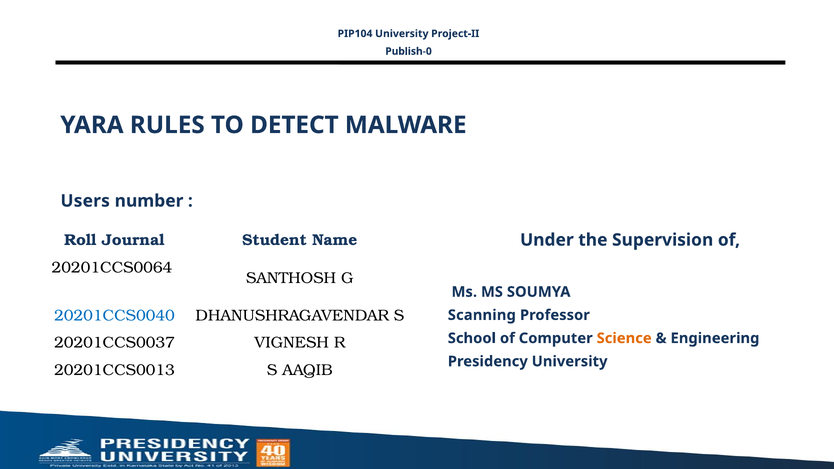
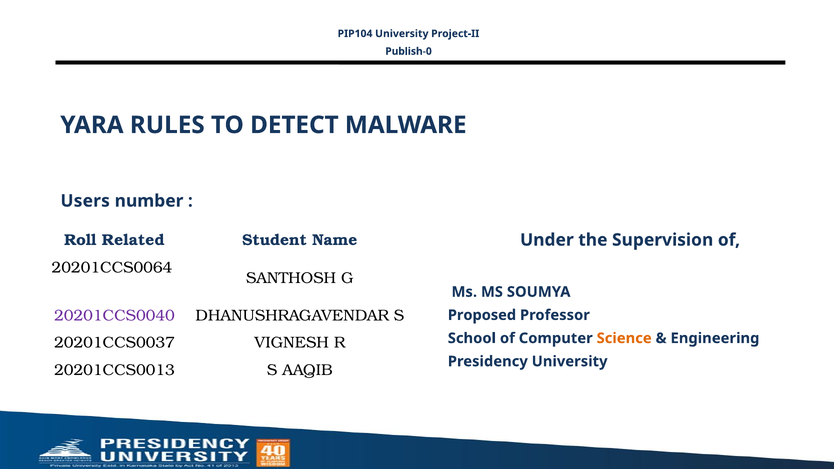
Journal: Journal -> Related
20201CCS0040 colour: blue -> purple
Scanning: Scanning -> Proposed
